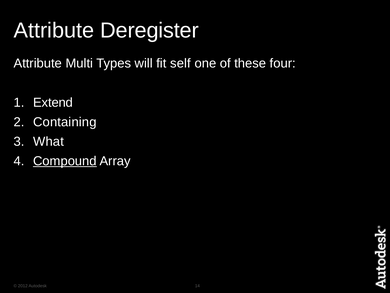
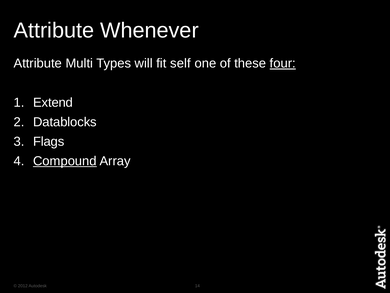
Deregister: Deregister -> Whenever
four underline: none -> present
Containing: Containing -> Datablocks
What: What -> Flags
